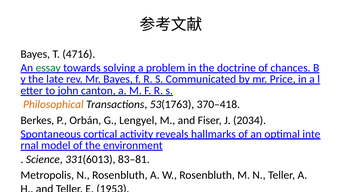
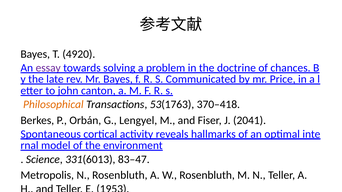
4716: 4716 -> 4920
essay colour: green -> purple
2034: 2034 -> 2041
83–81: 83–81 -> 83–47
